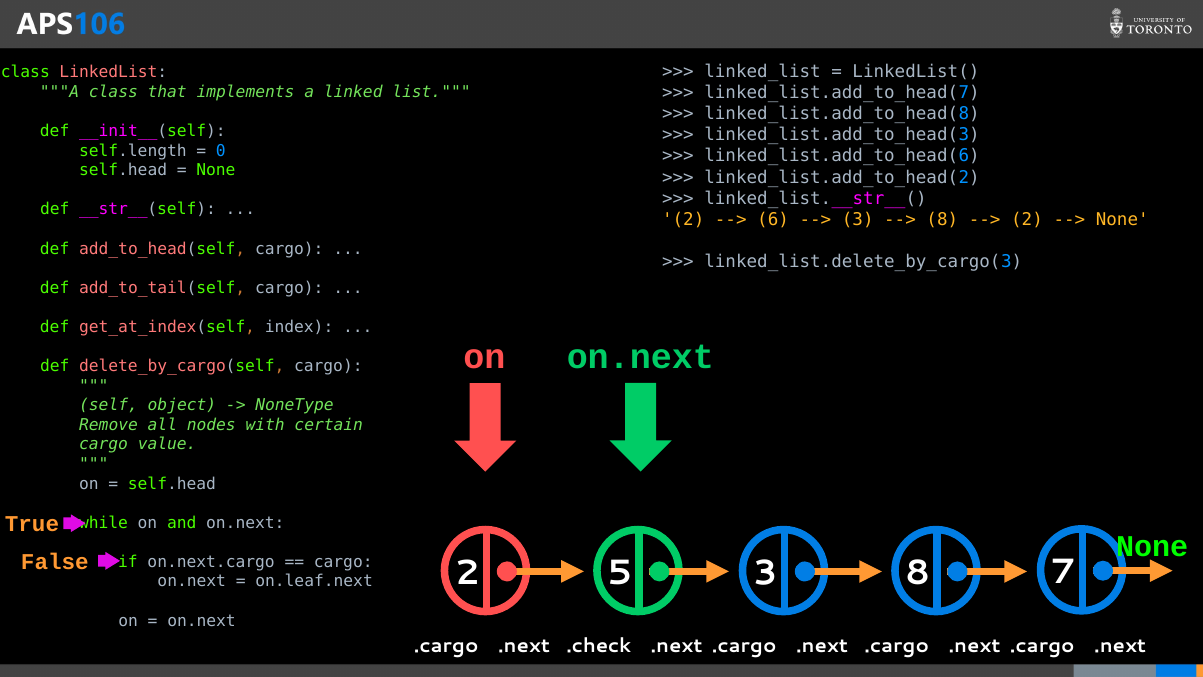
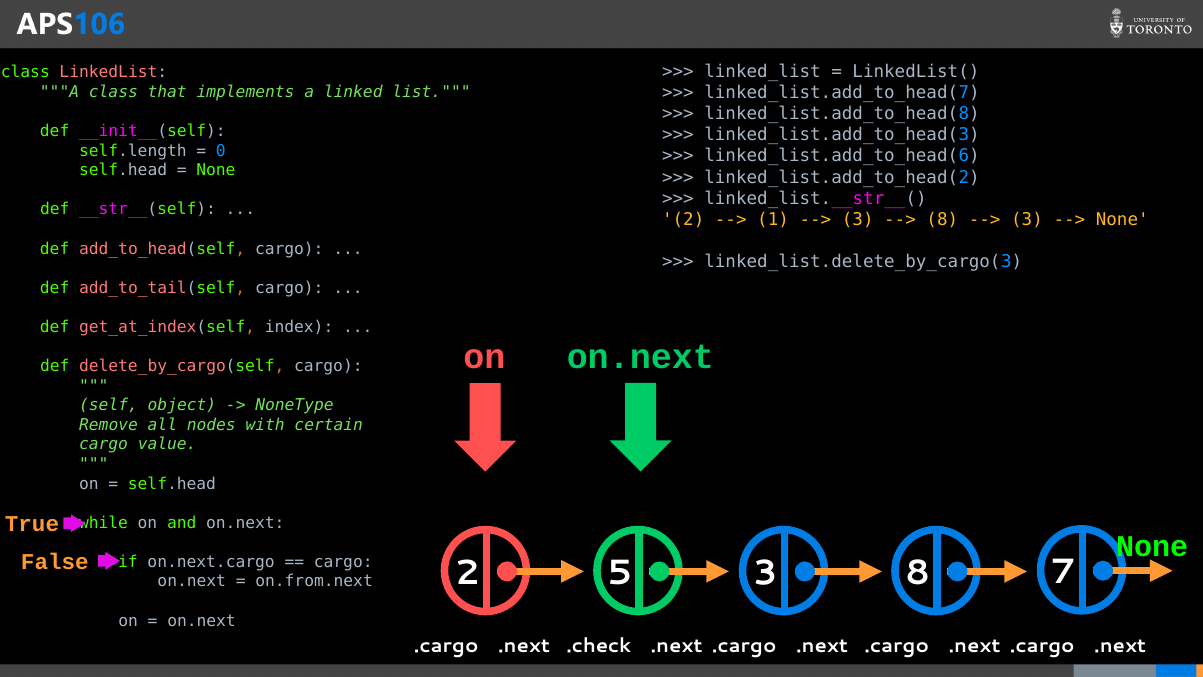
6: 6 -> 1
2 at (1027, 219): 2 -> 3
on.leaf.next: on.leaf.next -> on.from.next
